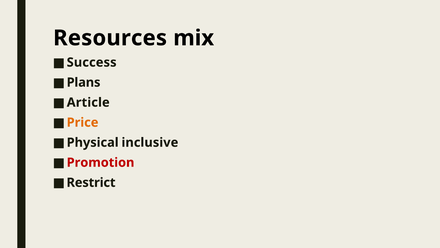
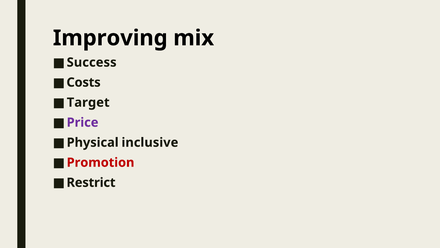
Resources: Resources -> Improving
Plans: Plans -> Costs
Article: Article -> Target
Price colour: orange -> purple
